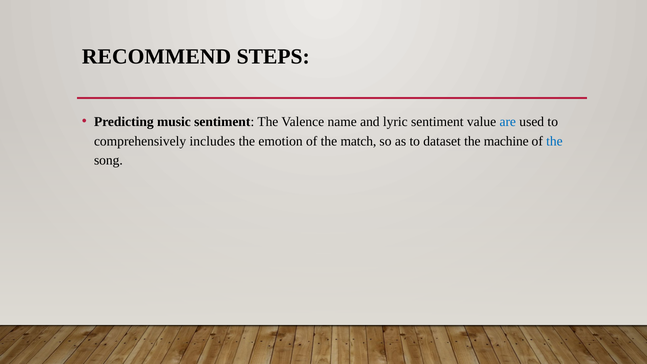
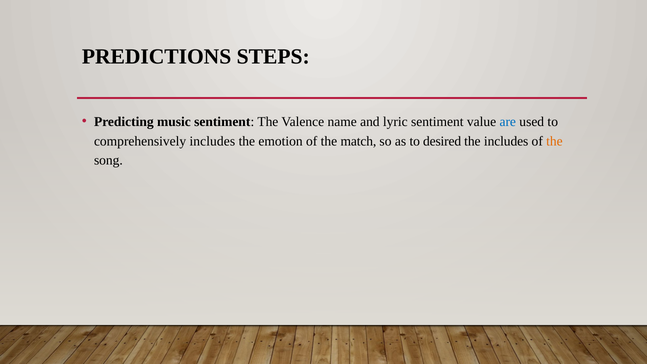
RECOMMEND: RECOMMEND -> PREDICTIONS
dataset: dataset -> desired
the machine: machine -> includes
the at (554, 141) colour: blue -> orange
